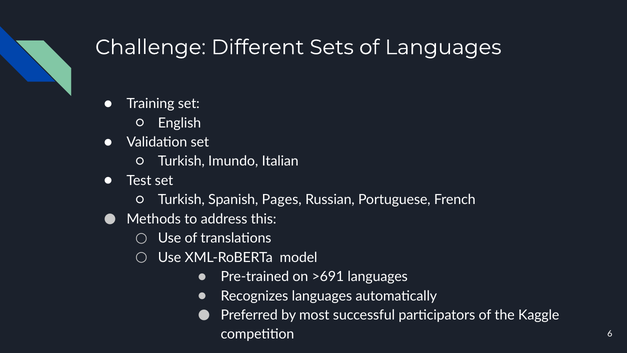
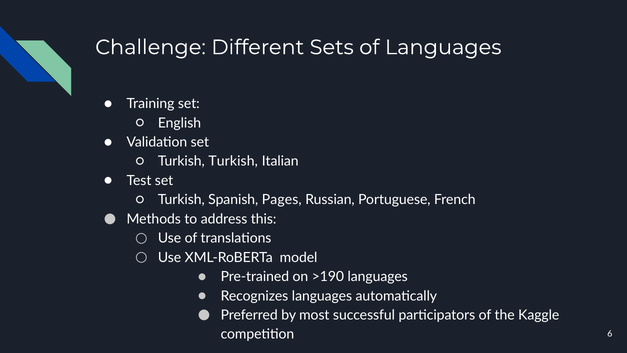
Turkish Imundo: Imundo -> Turkish
>691: >691 -> >190
